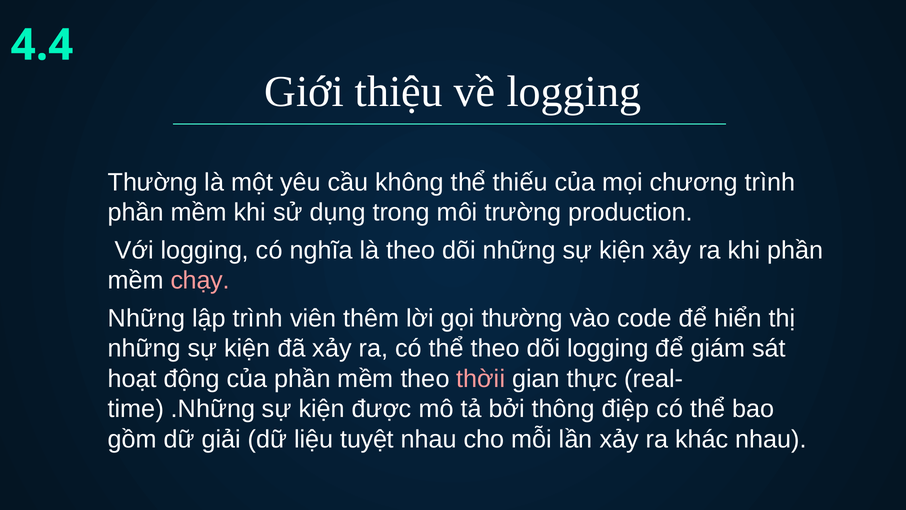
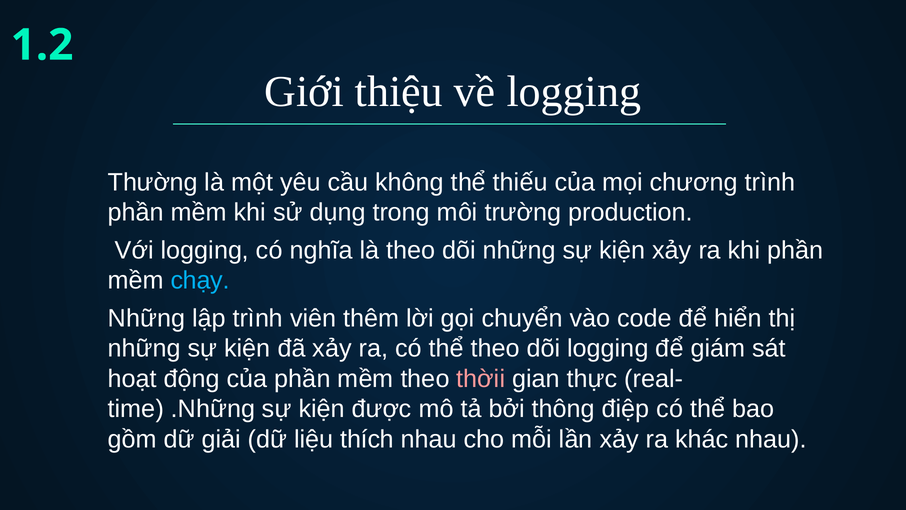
4.4: 4.4 -> 1.2
chạy colour: pink -> light blue
gọi thường: thường -> chuyển
tuyệt: tuyệt -> thích
